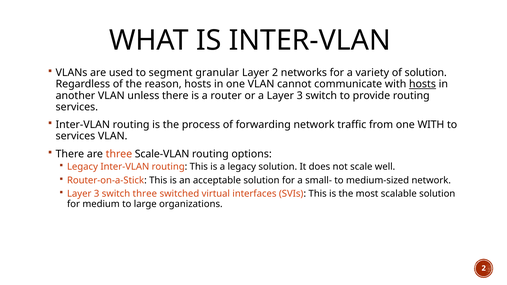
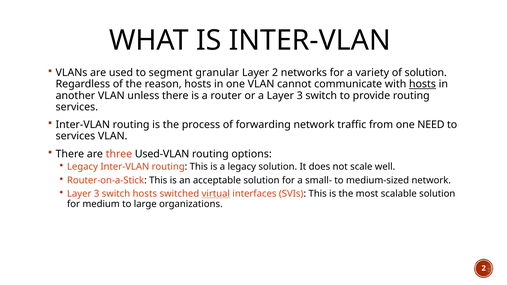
one WITH: WITH -> NEED
Scale-VLAN: Scale-VLAN -> Used-VLAN
switch three: three -> hosts
virtual underline: none -> present
